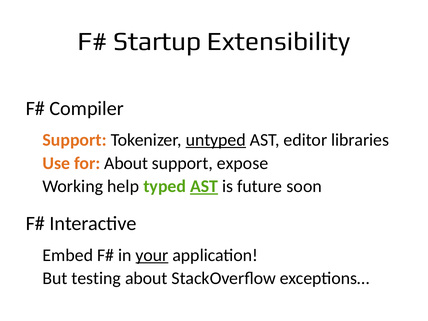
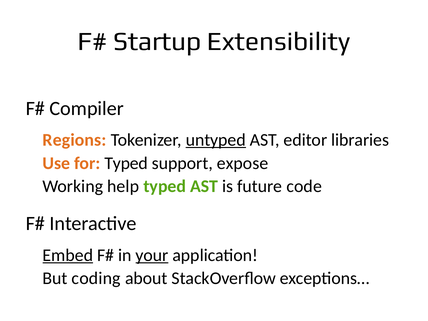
Support at (75, 140): Support -> Regions
for About: About -> Typed
AST at (204, 186) underline: present -> none
soon: soon -> code
Embed underline: none -> present
testing: testing -> coding
